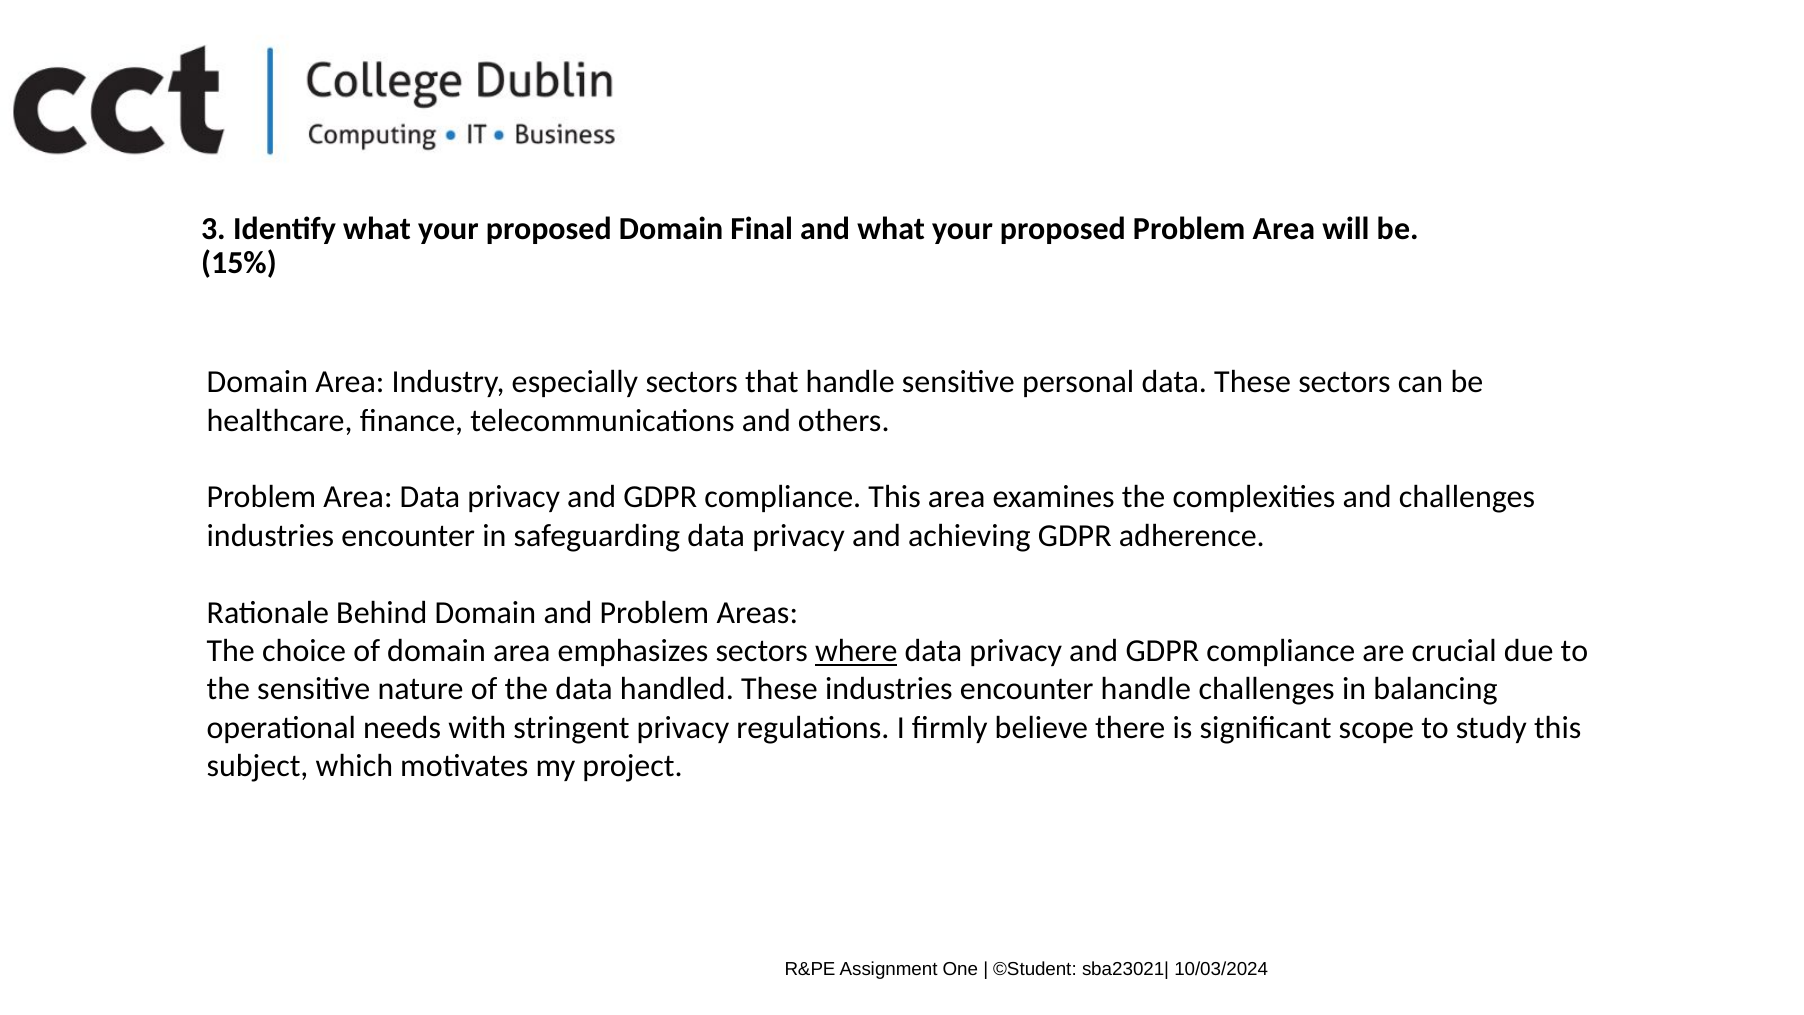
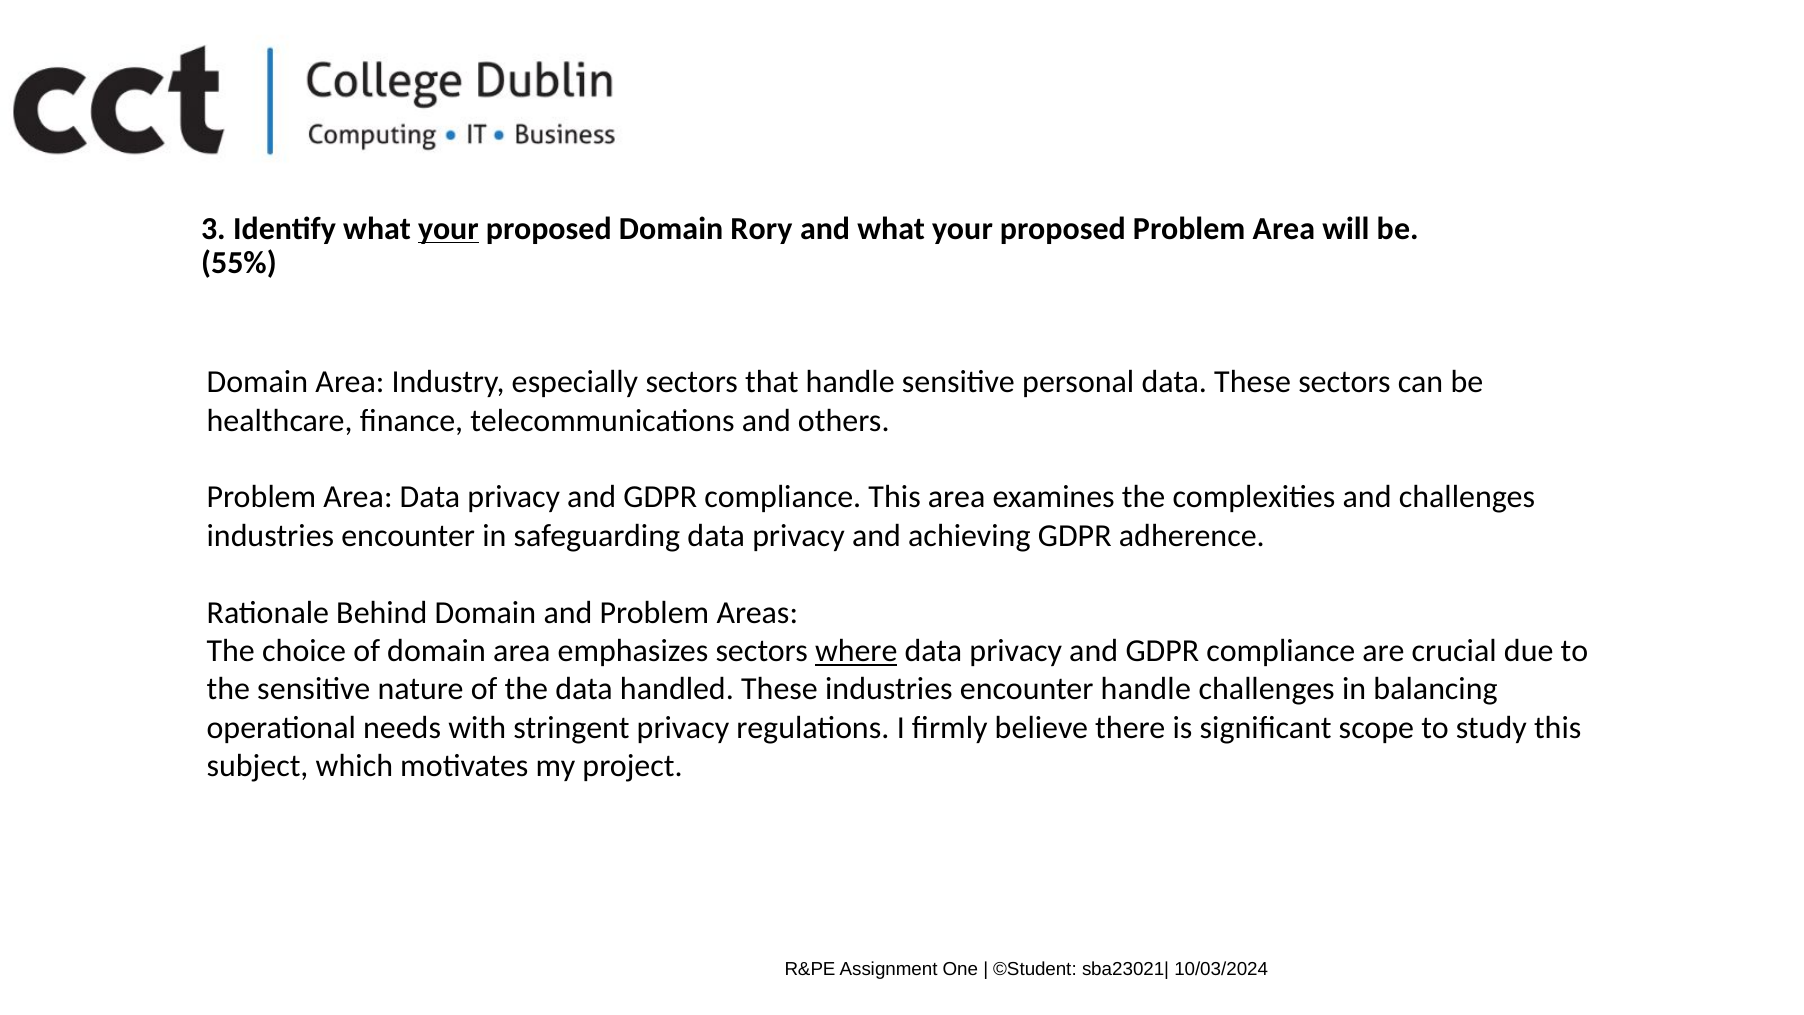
your at (448, 229) underline: none -> present
Final: Final -> Rory
15%: 15% -> 55%
